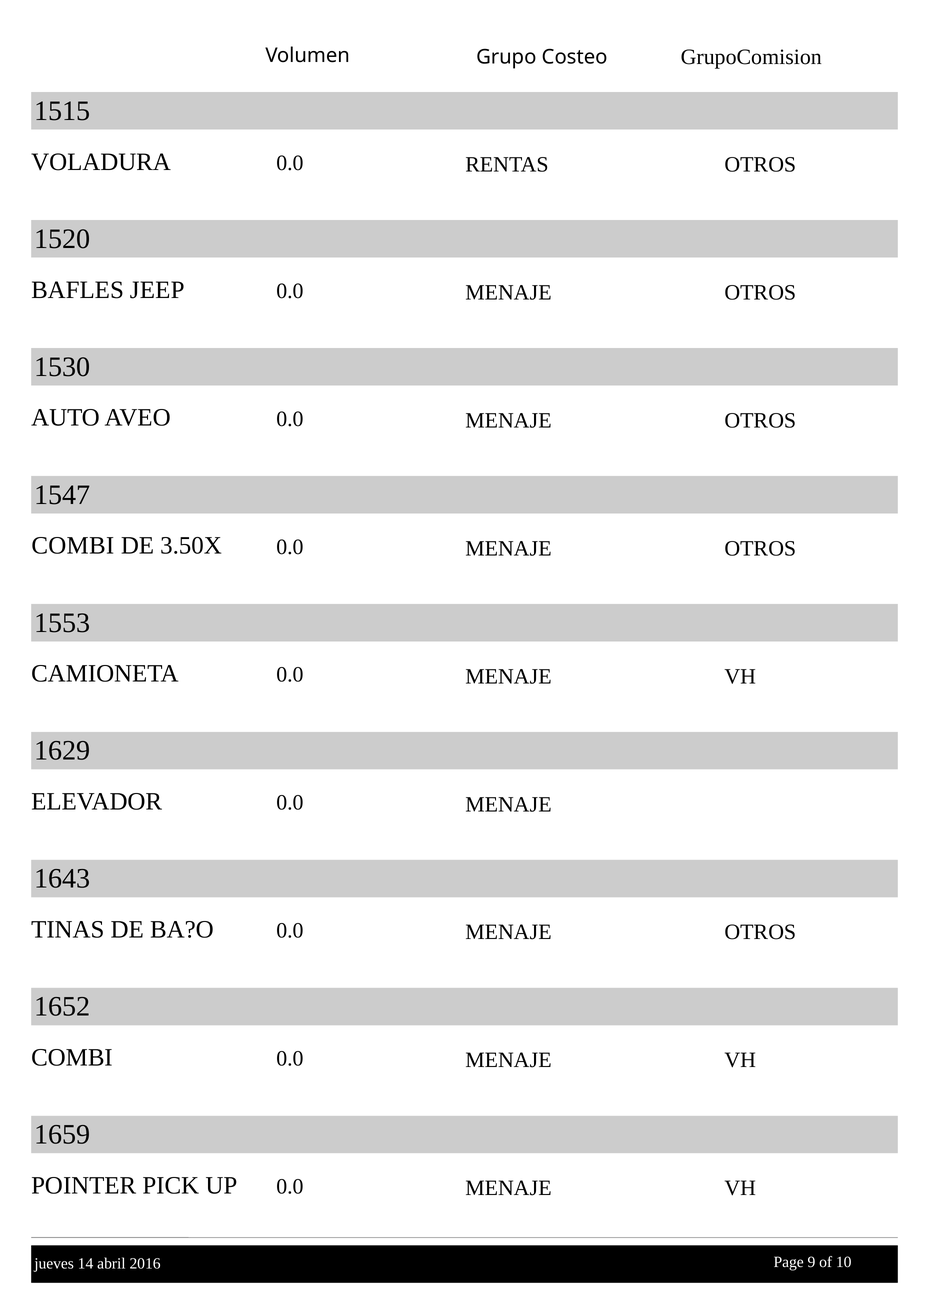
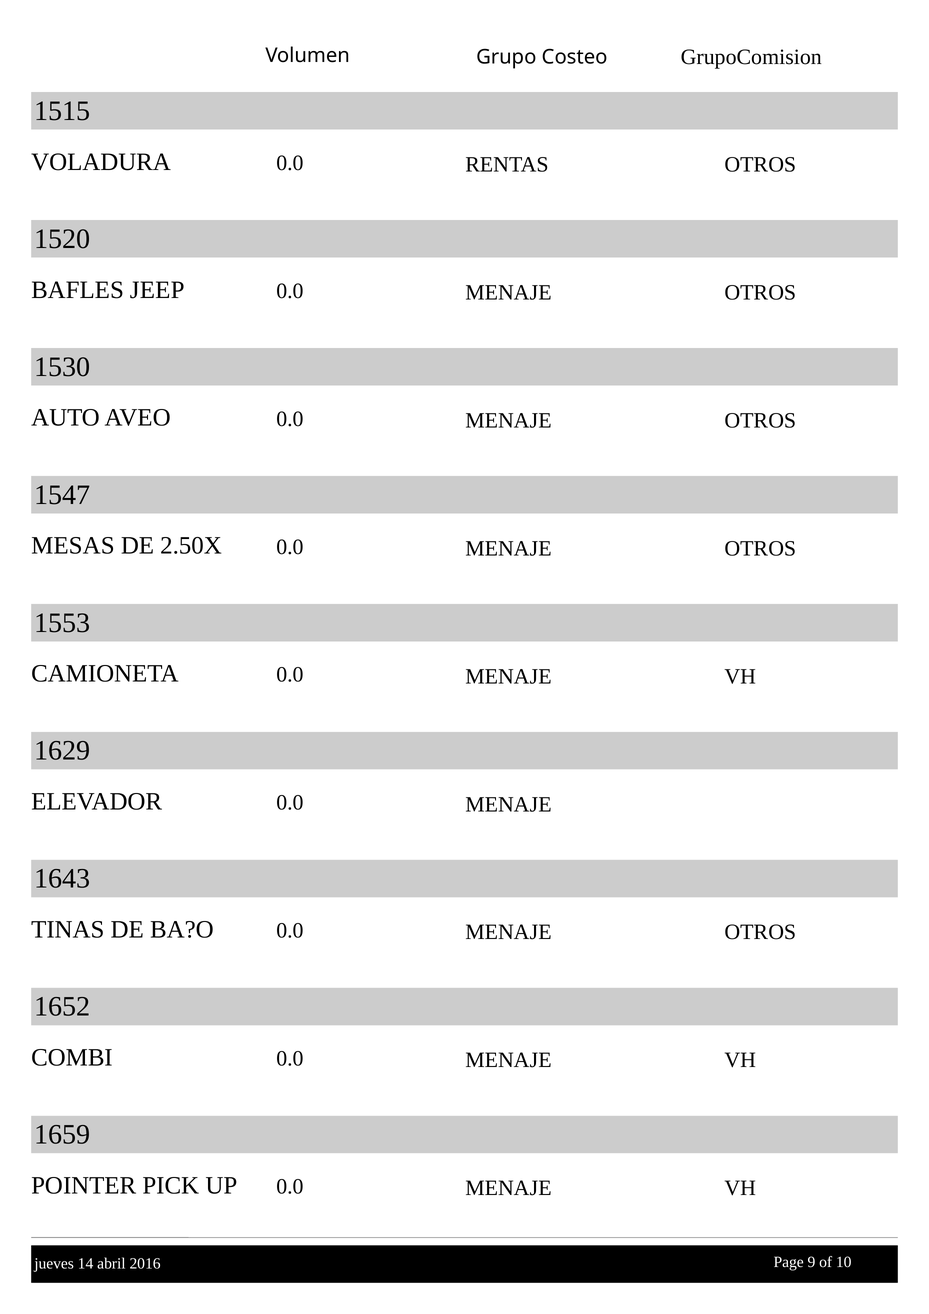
COMBI at (73, 546): COMBI -> MESAS
3.50X: 3.50X -> 2.50X
